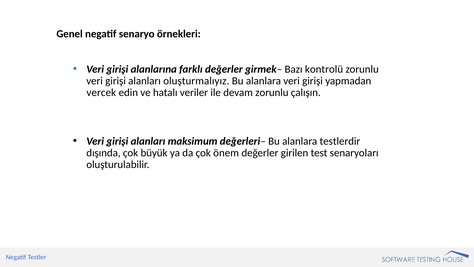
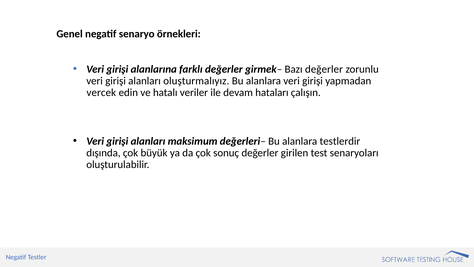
Bazı kontrolü: kontrolü -> değerler
devam zorunlu: zorunlu -> hataları
önem: önem -> sonuç
